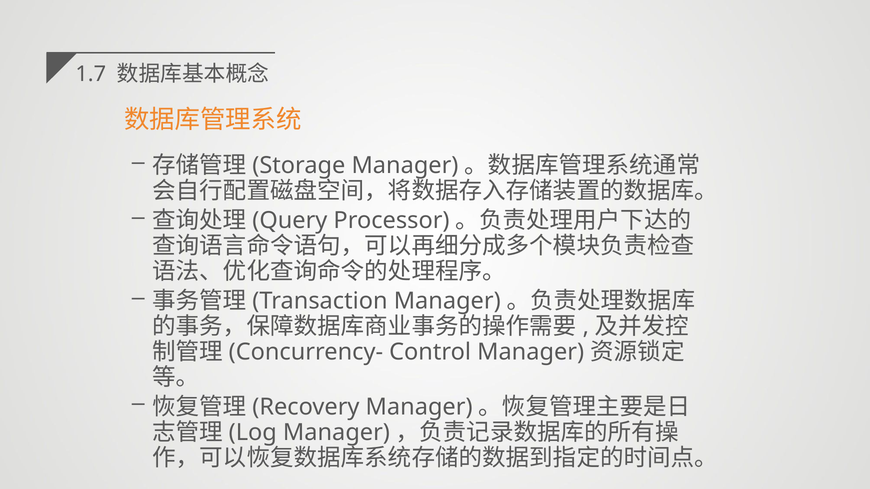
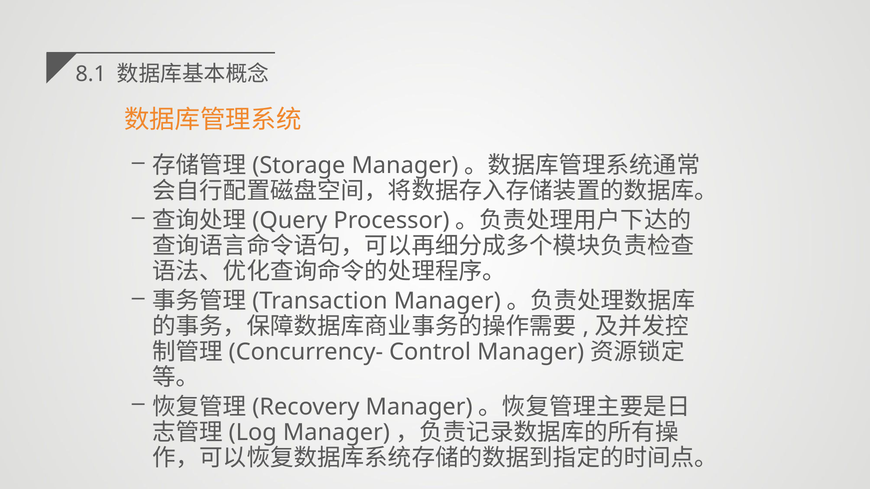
1.7: 1.7 -> 8.1
